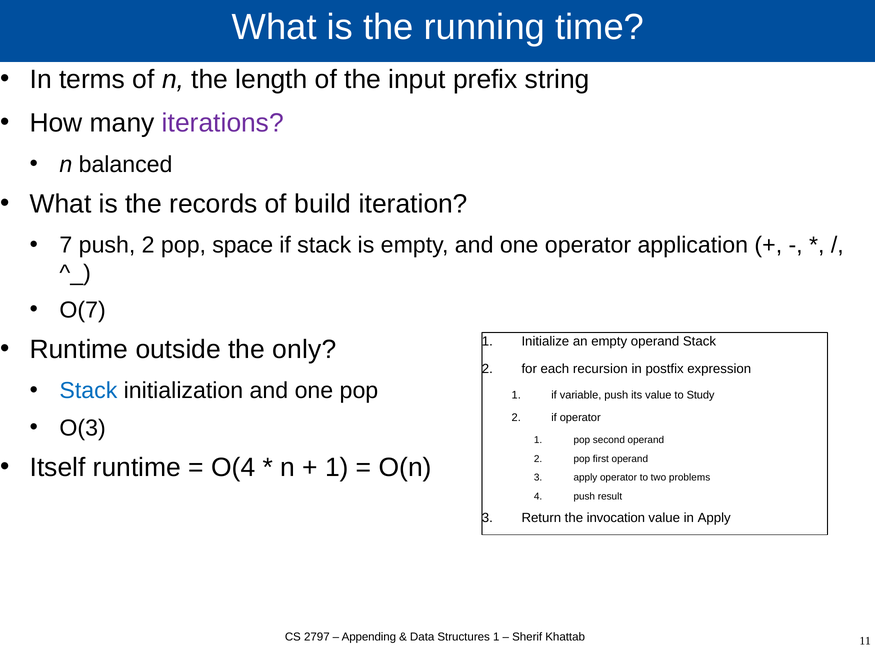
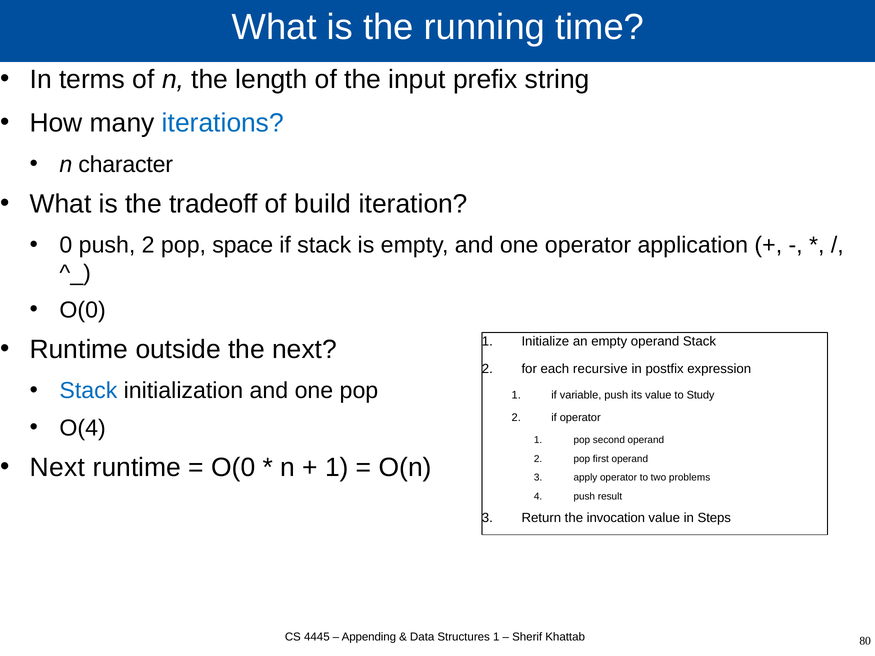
iterations colour: purple -> blue
balanced: balanced -> character
records: records -> tradeoff
7: 7 -> 0
O(7 at (83, 310): O(7 -> O(0
the only: only -> next
recursion: recursion -> recursive
O(3: O(3 -> O(4
Itself at (58, 468): Itself -> Next
O(4 at (233, 468): O(4 -> O(0
in Apply: Apply -> Steps
2797: 2797 -> 4445
11: 11 -> 80
